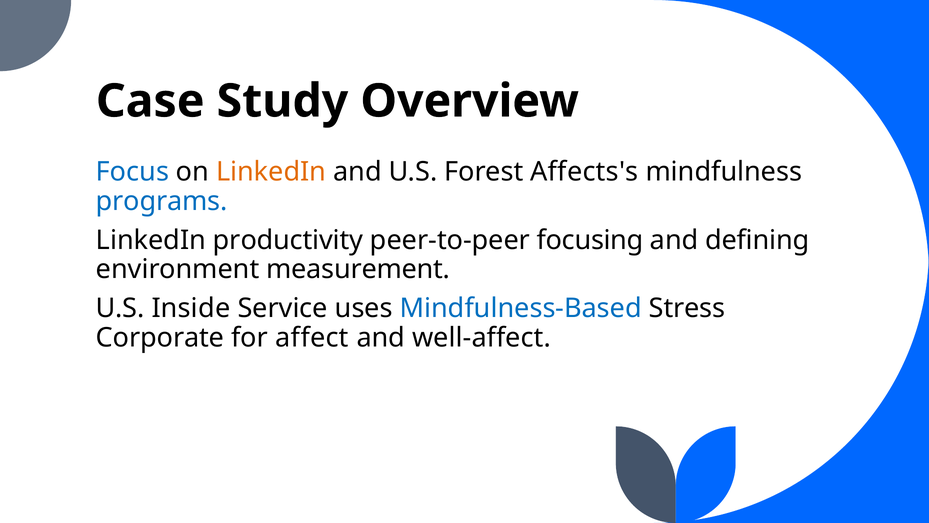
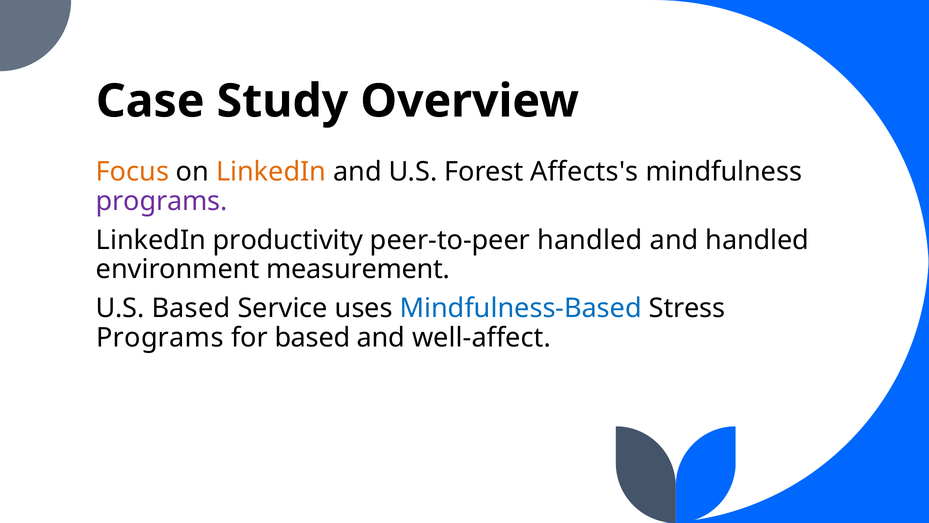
Focus colour: blue -> orange
programs at (162, 201) colour: blue -> purple
peer-to-peer focusing: focusing -> handled
and defining: defining -> handled
U.S Inside: Inside -> Based
Corporate at (160, 337): Corporate -> Programs
for affect: affect -> based
